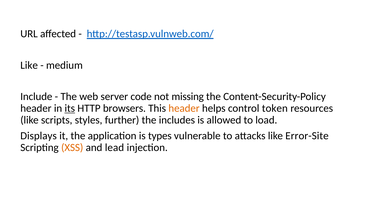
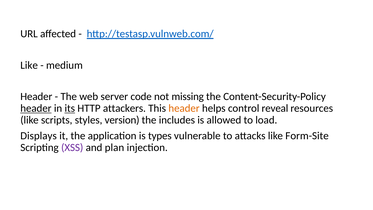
Include at (36, 96): Include -> Header
header at (36, 108) underline: none -> present
browsers: browsers -> attackers
token: token -> reveal
further: further -> version
Error-Site: Error-Site -> Form-Site
XSS colour: orange -> purple
lead: lead -> plan
